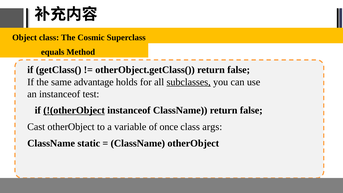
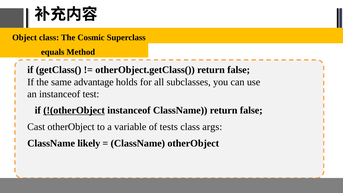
subclasses underline: present -> none
once: once -> tests
static: static -> likely
